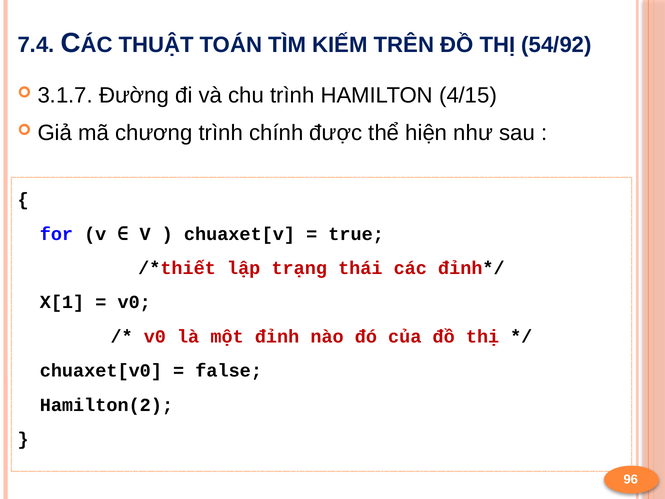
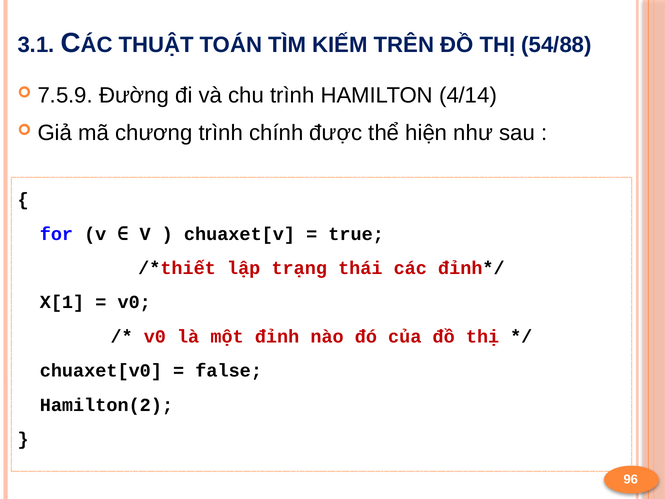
7.4: 7.4 -> 3.1
54/92: 54/92 -> 54/88
3.1.7: 3.1.7 -> 7.5.9
4/15: 4/15 -> 4/14
